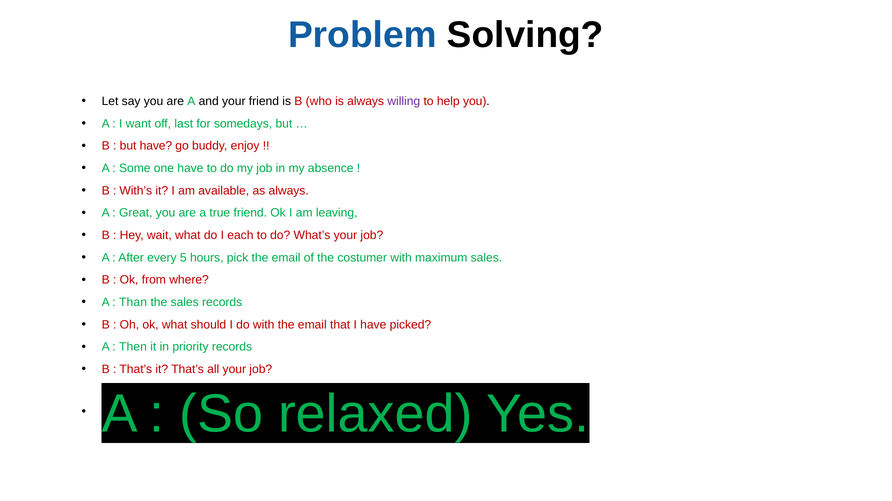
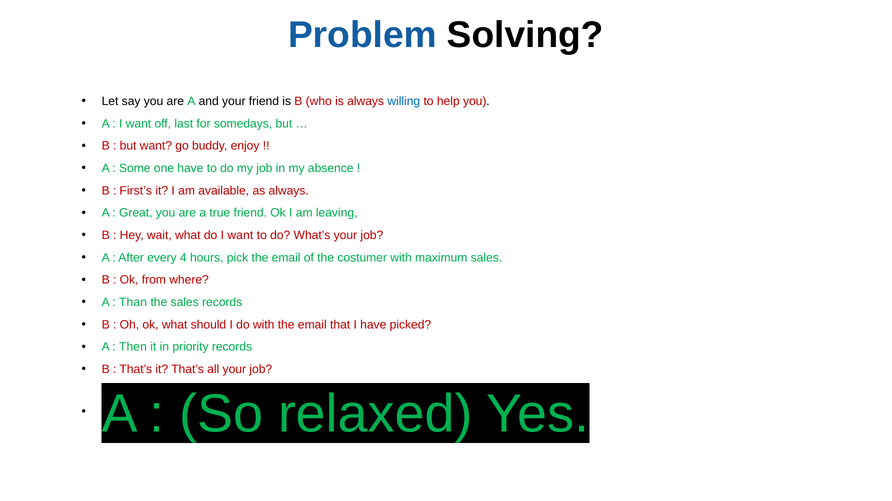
willing colour: purple -> blue
but have: have -> want
With’s: With’s -> First’s
do I each: each -> want
5: 5 -> 4
